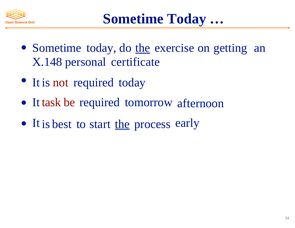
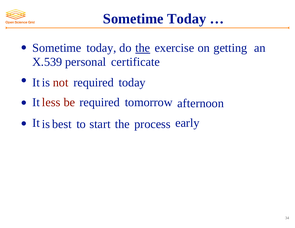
X.148: X.148 -> X.539
task: task -> less
the at (122, 124) underline: present -> none
